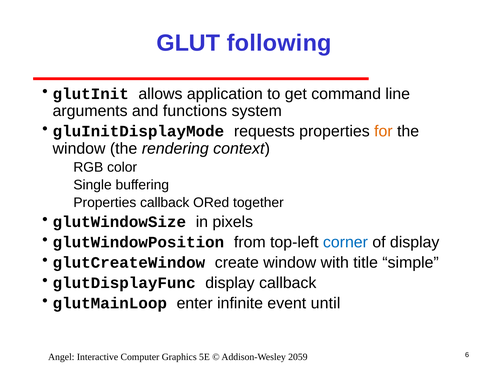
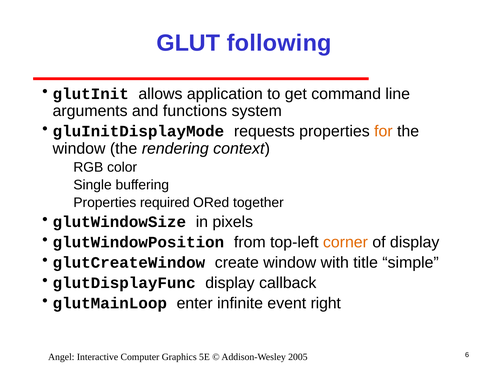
callback at (165, 203): callback -> required
corner colour: blue -> orange
until: until -> right
2059: 2059 -> 2005
